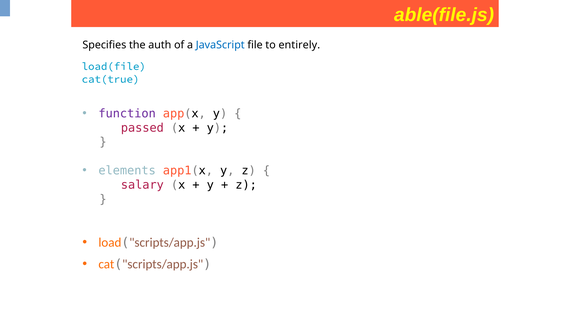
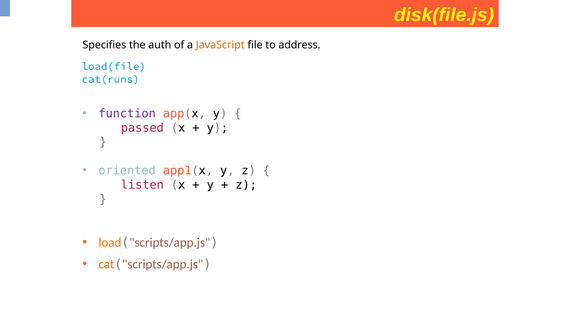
able(file.js: able(file.js -> disk(file.js
JavaScript colour: blue -> orange
entirely: entirely -> address
cat(true: cat(true -> cat(runs
elements: elements -> oriented
salary: salary -> listen
